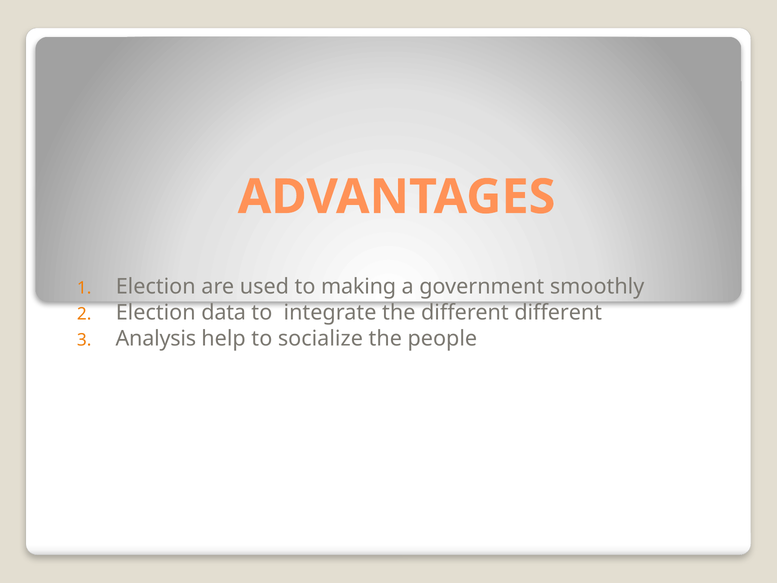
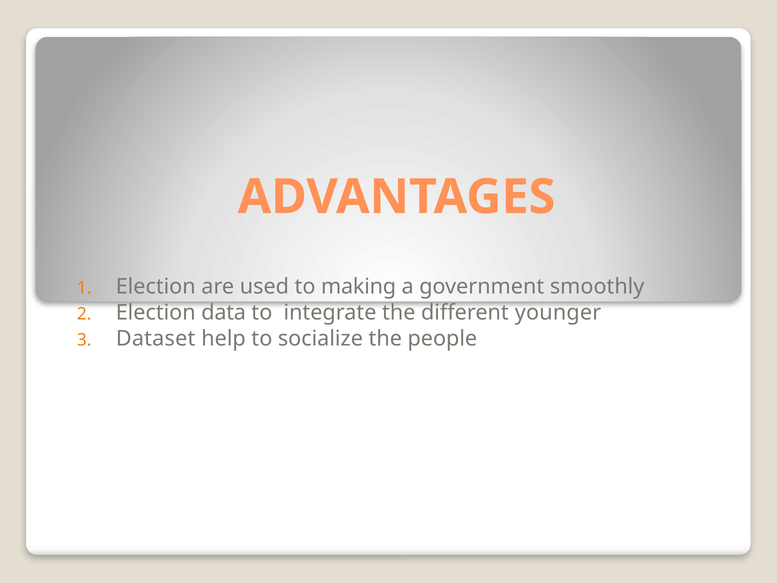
different different: different -> younger
Analysis: Analysis -> Dataset
